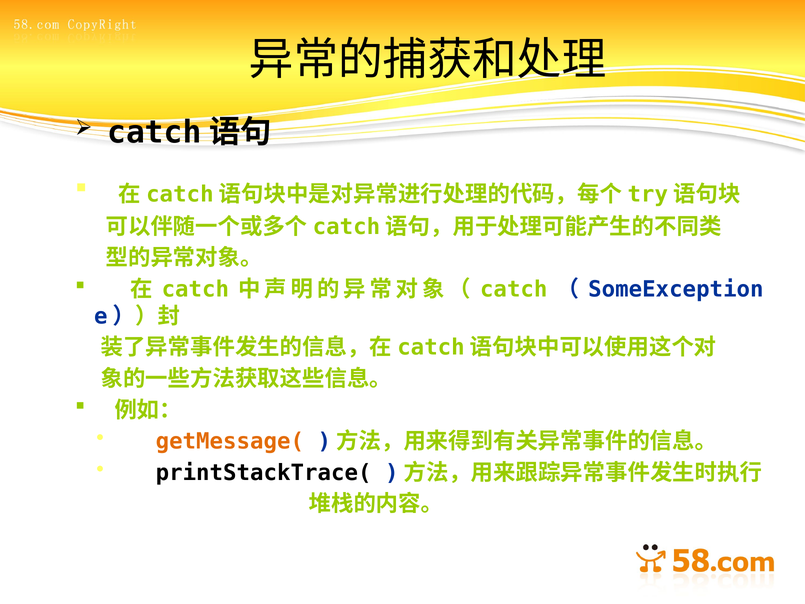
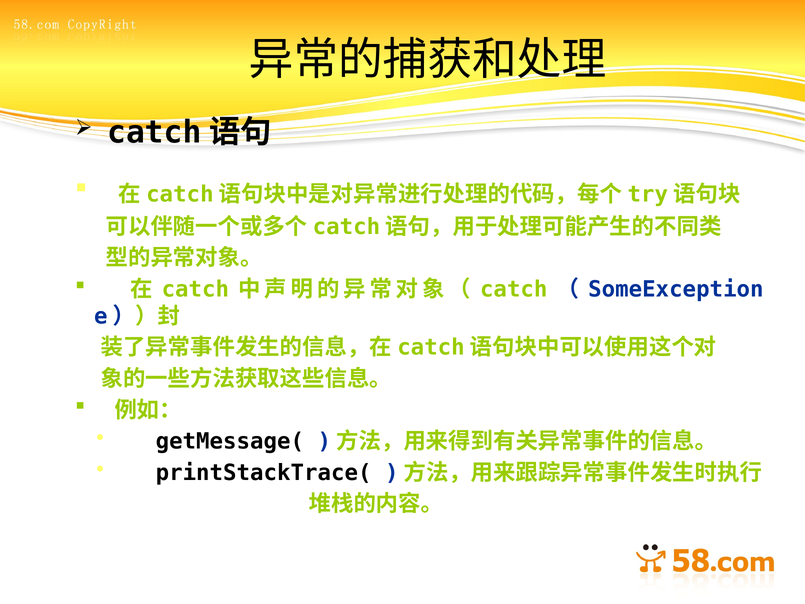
getMessage( colour: orange -> black
